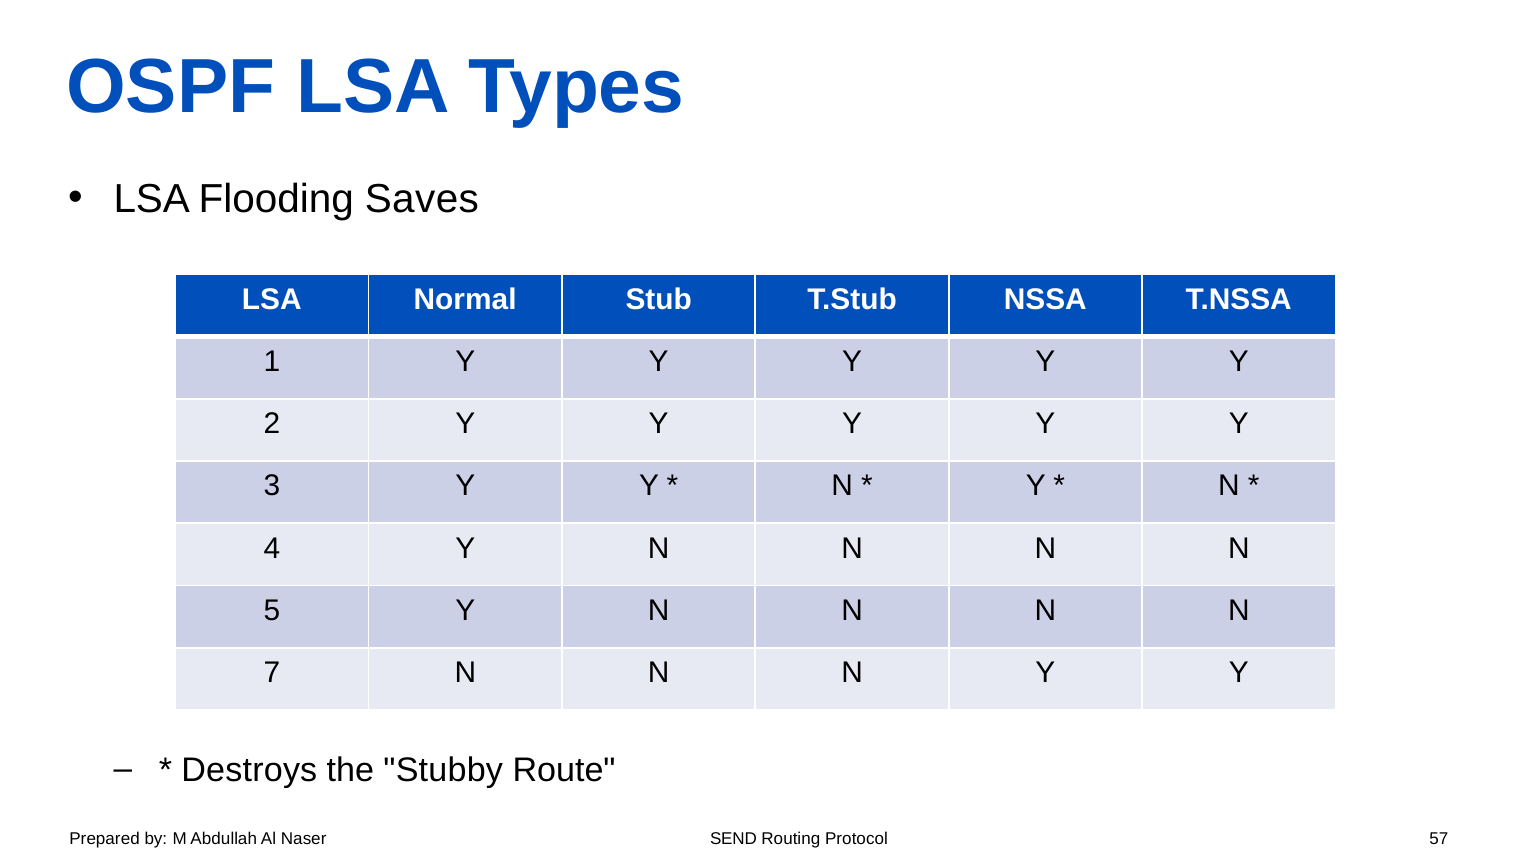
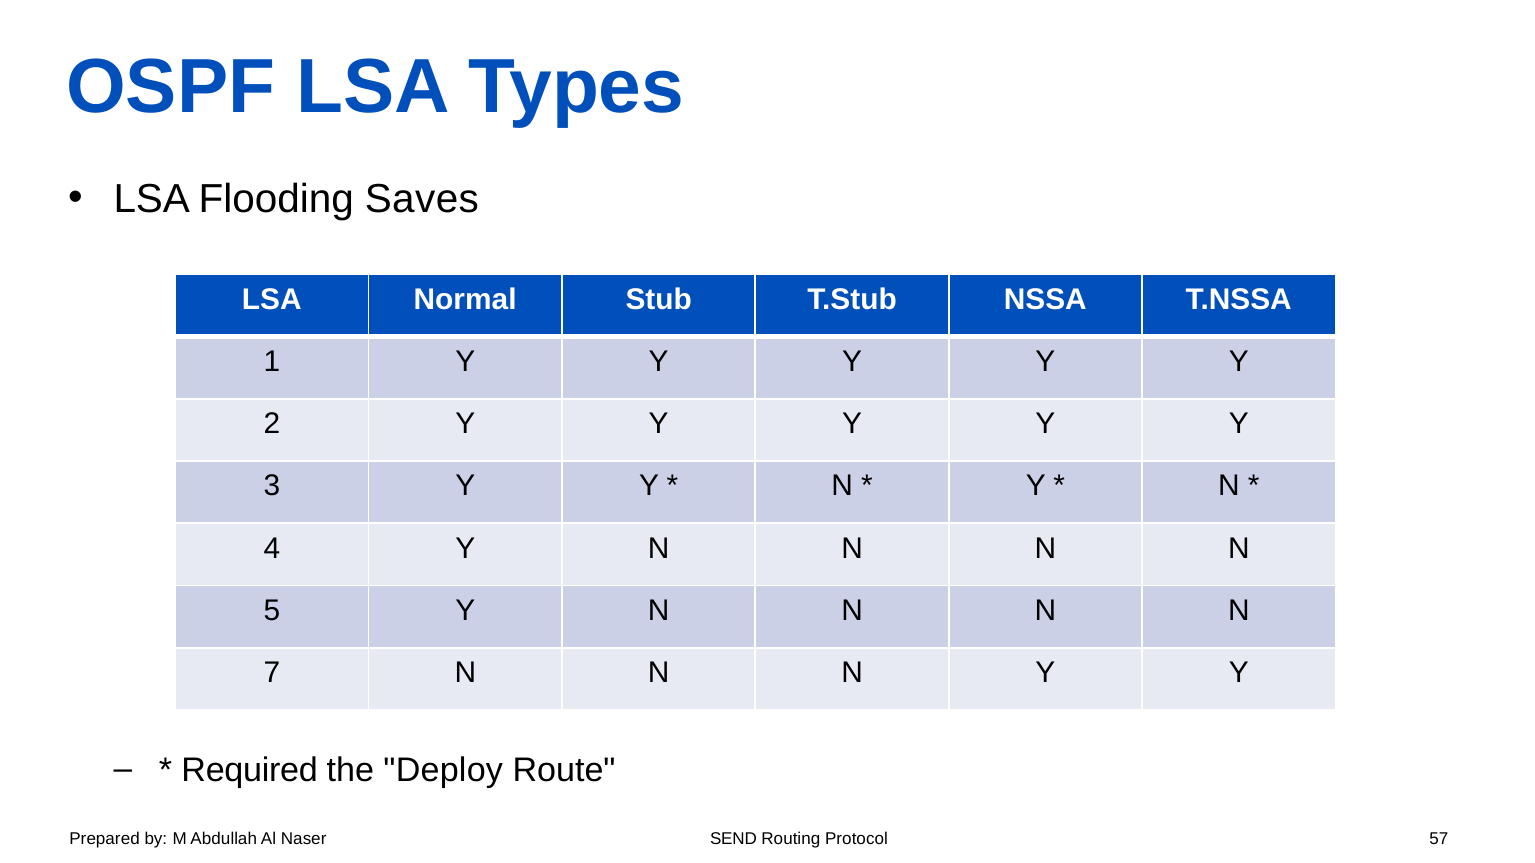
Destroys: Destroys -> Required
Stubby: Stubby -> Deploy
